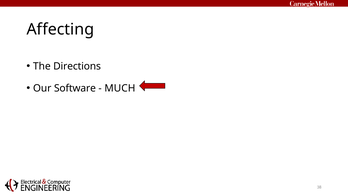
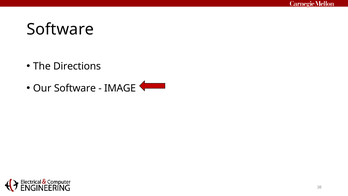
Affecting at (60, 29): Affecting -> Software
MUCH: MUCH -> IMAGE
